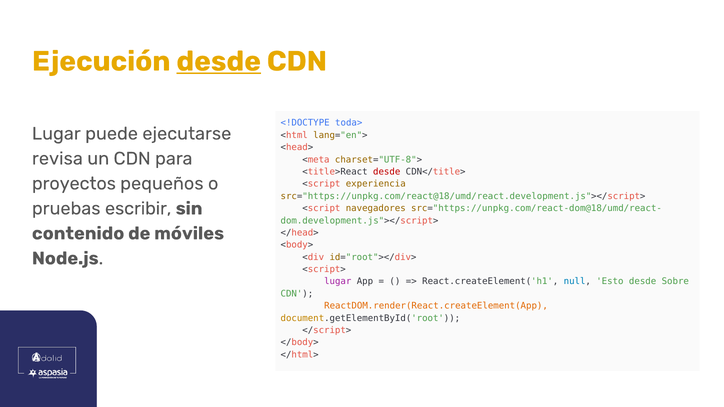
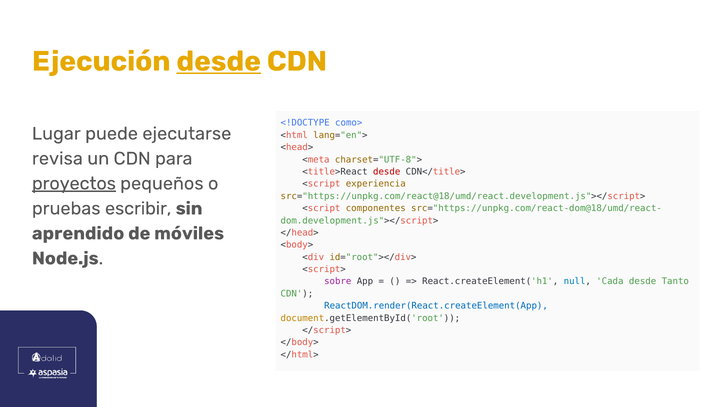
toda>: toda> -> como>
proyectos underline: none -> present
navegadores: navegadores -> componentes
contenido: contenido -> aprendido
lugar at (338, 282): lugar -> sobre
Esto: Esto -> Cada
Sobre: Sobre -> Tanto
ReactDOM.render(React.createElement(App colour: orange -> blue
